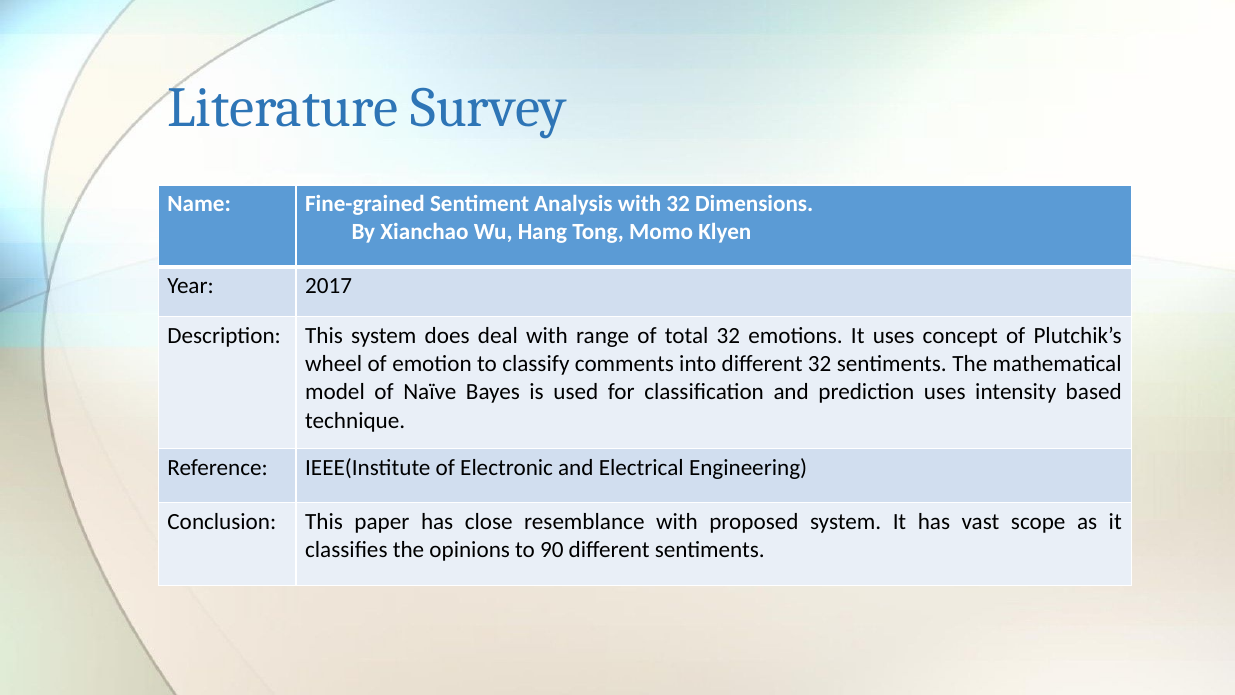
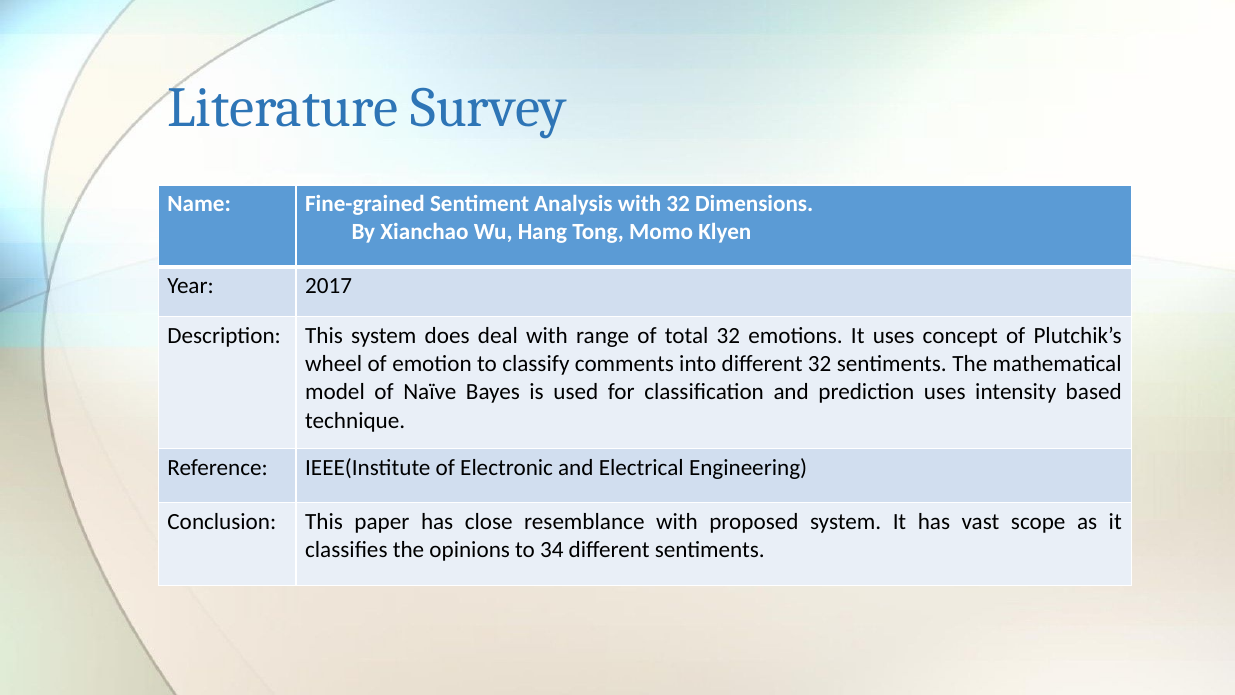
90: 90 -> 34
